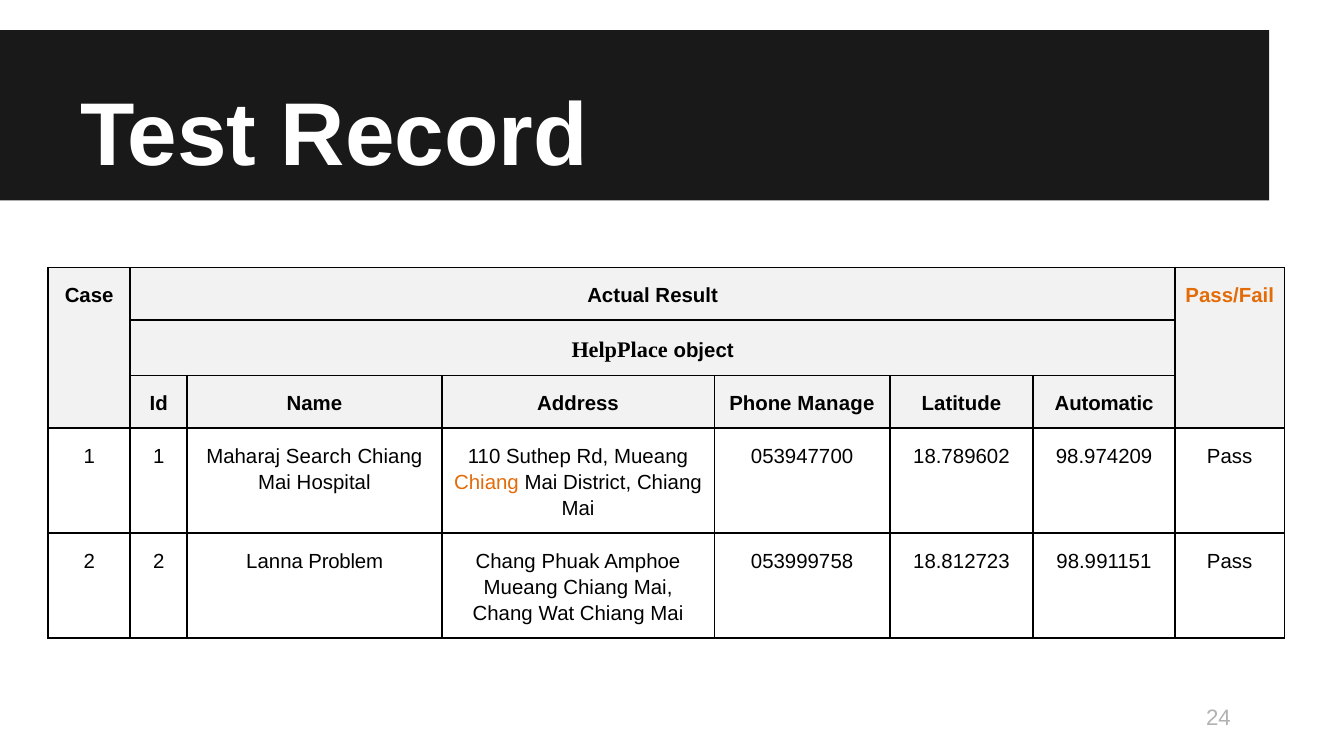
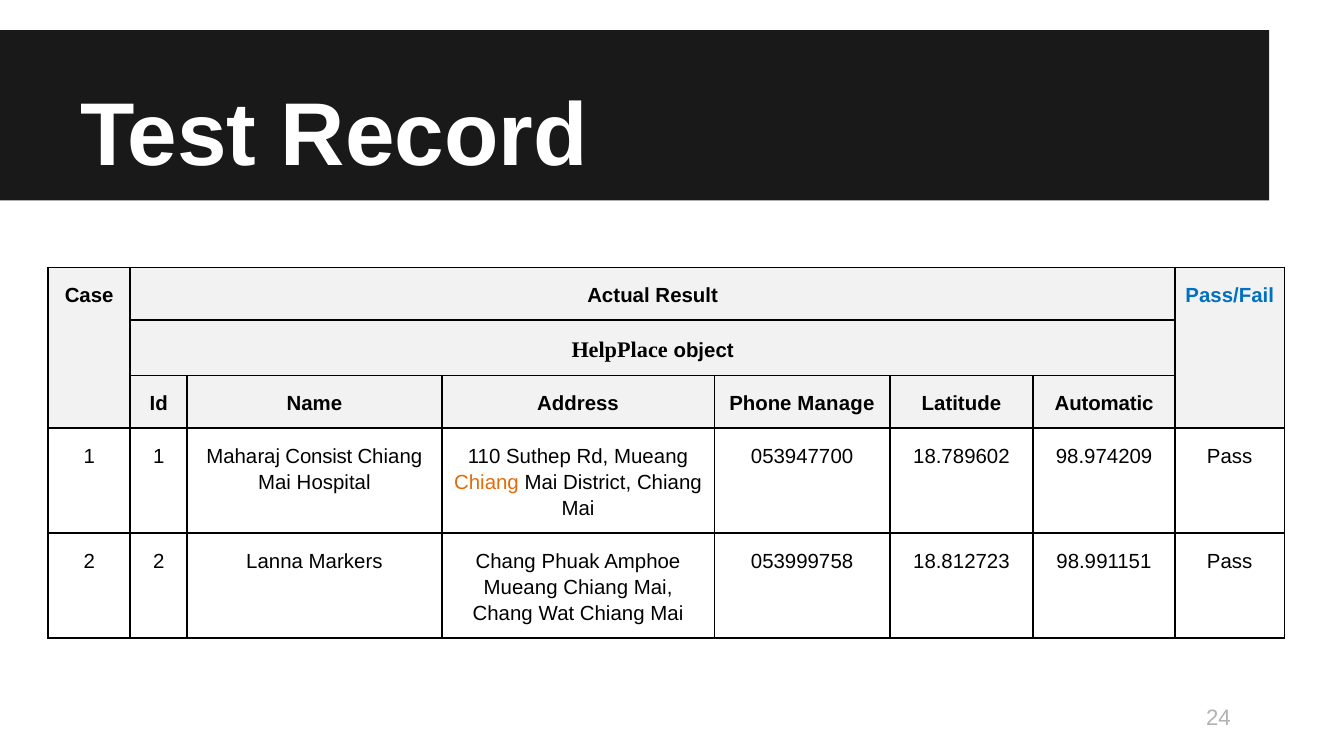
Pass/Fail colour: orange -> blue
Search: Search -> Consist
Problem: Problem -> Markers
